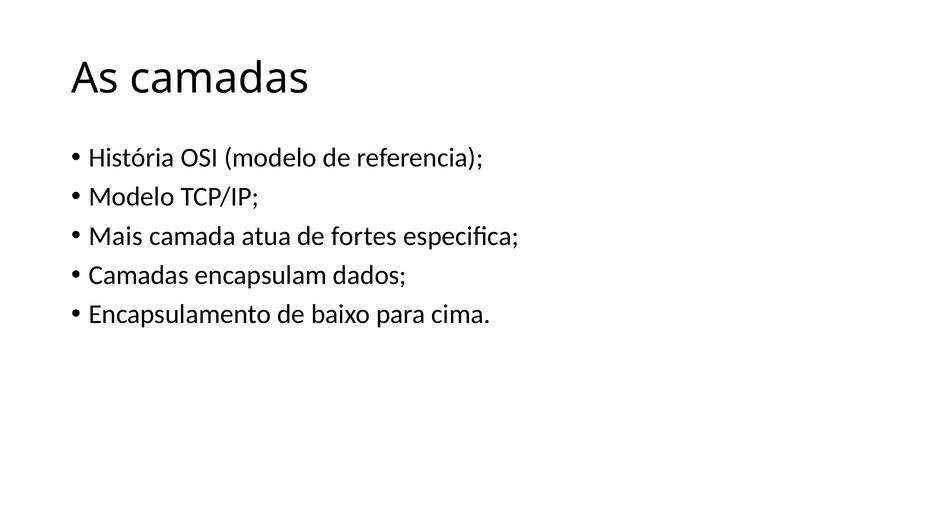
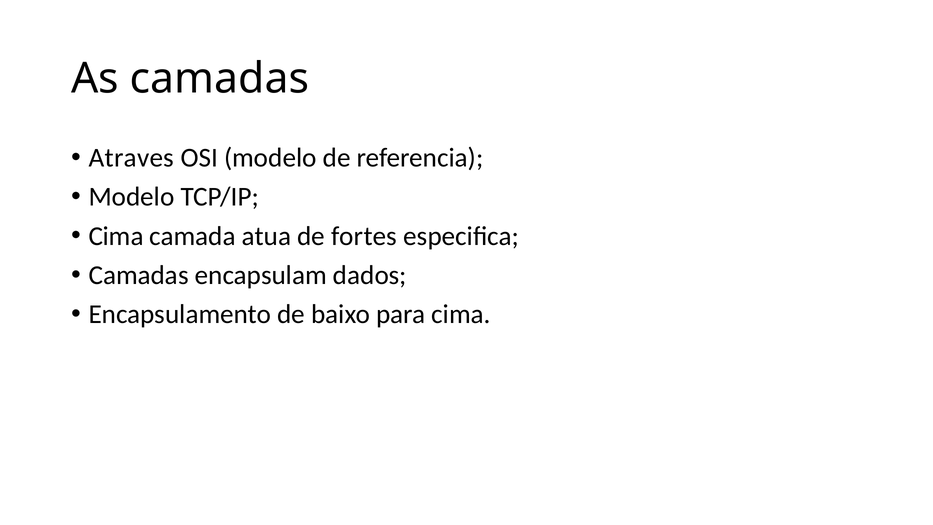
História: História -> Atraves
Mais at (116, 236): Mais -> Cima
